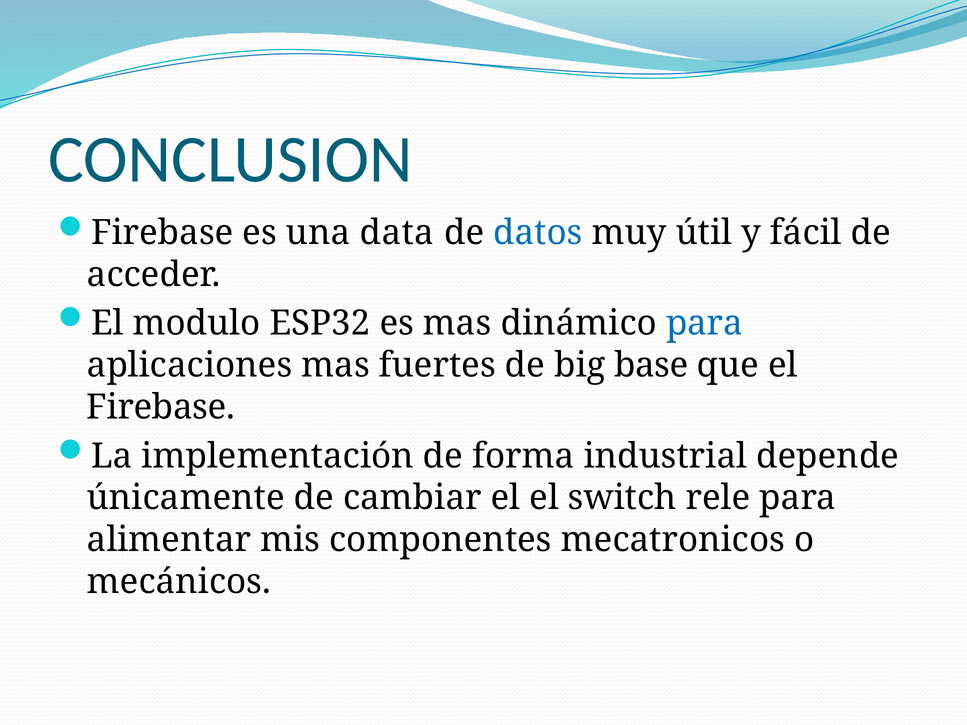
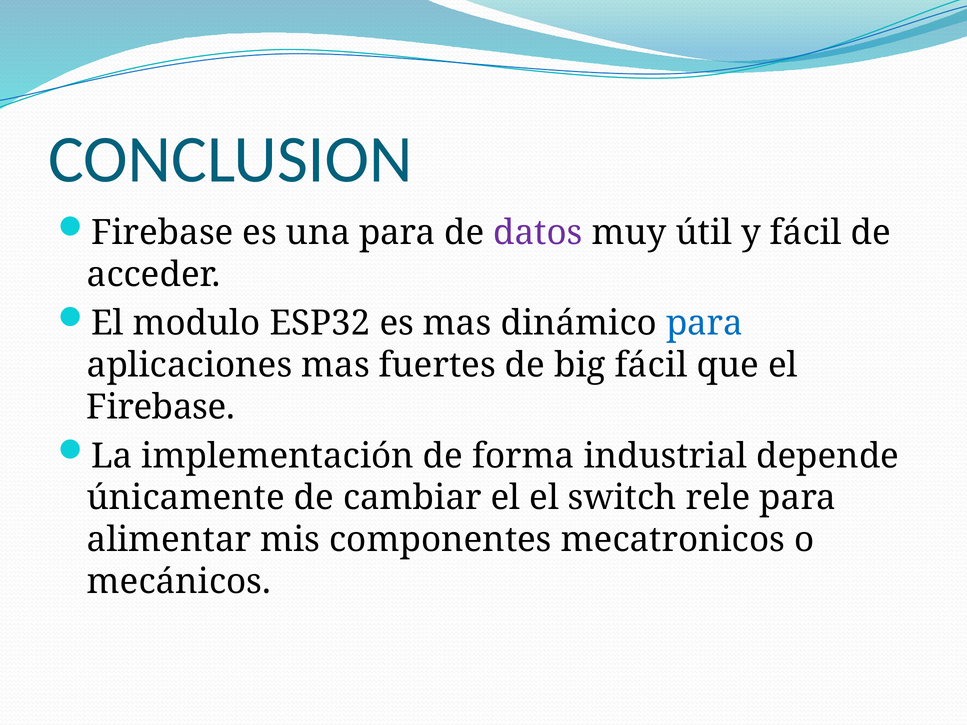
una data: data -> para
datos colour: blue -> purple
big base: base -> fácil
